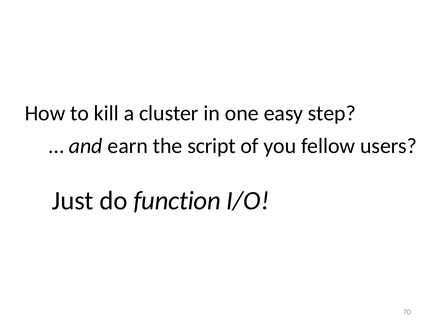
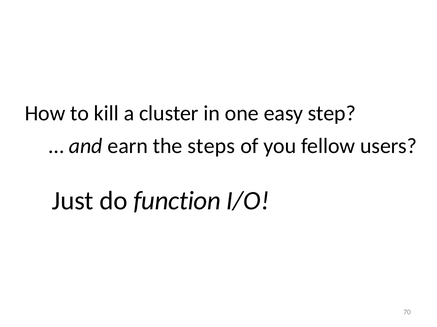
script: script -> steps
